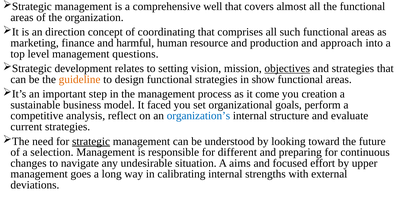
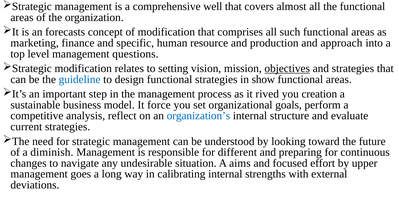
direction: direction -> forecasts
of coordinating: coordinating -> modification
harmful: harmful -> specific
development at (83, 69): development -> modification
guideline colour: orange -> blue
come: come -> rived
faced: faced -> force
strategic underline: present -> none
selection: selection -> diminish
